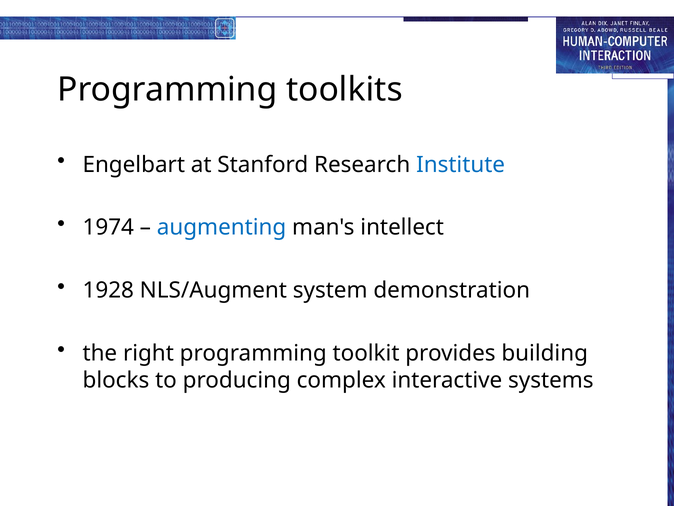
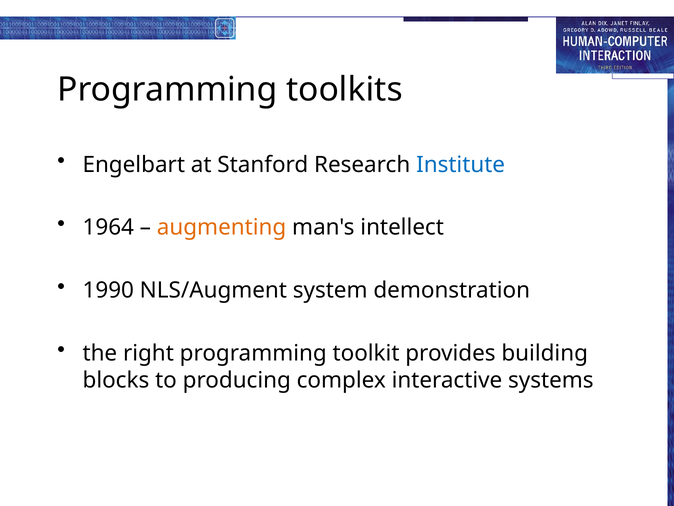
1974: 1974 -> 1964
augmenting colour: blue -> orange
1928: 1928 -> 1990
